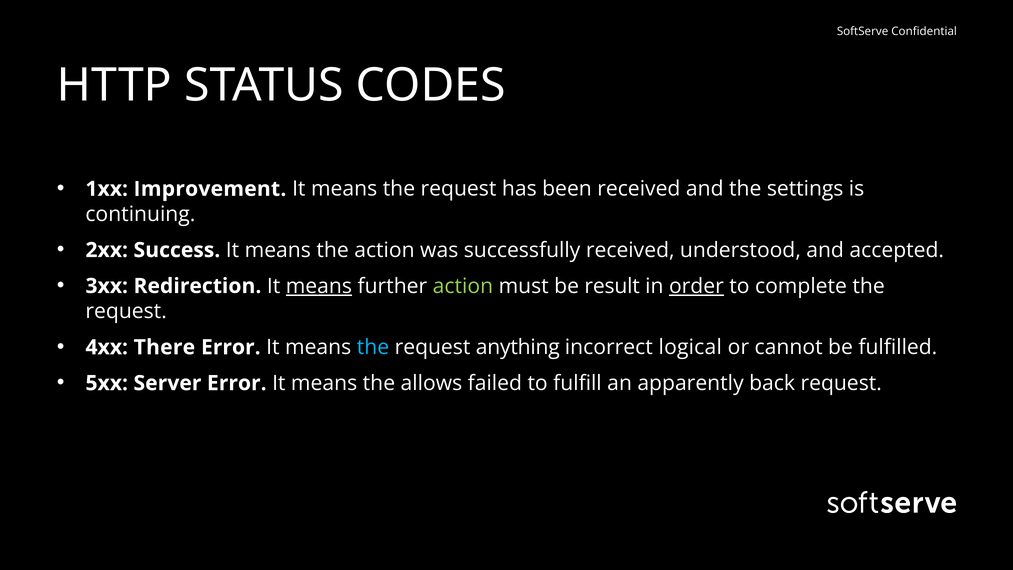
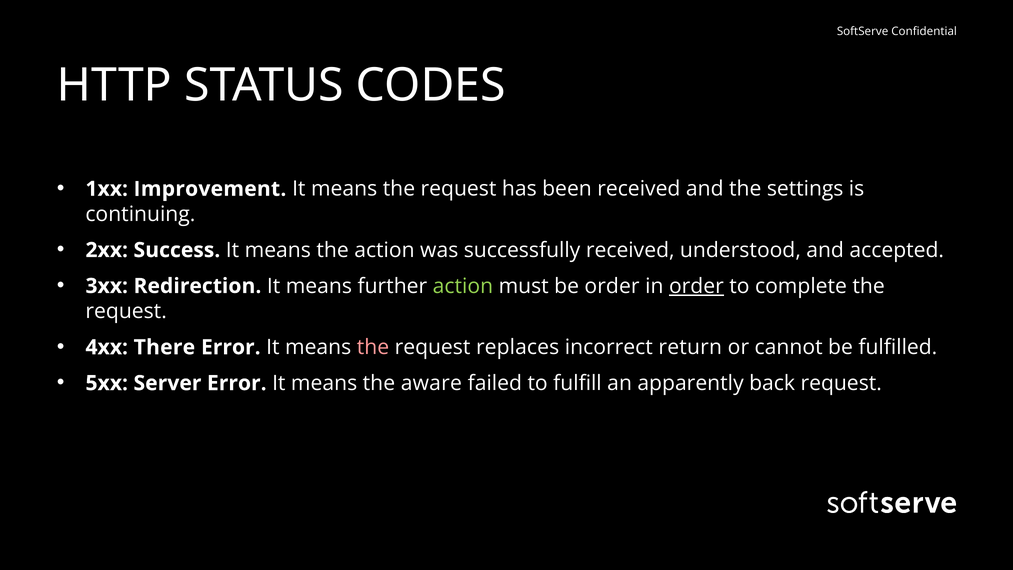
means at (319, 286) underline: present -> none
be result: result -> order
the at (373, 347) colour: light blue -> pink
anything: anything -> replaces
logical: logical -> return
allows: allows -> aware
